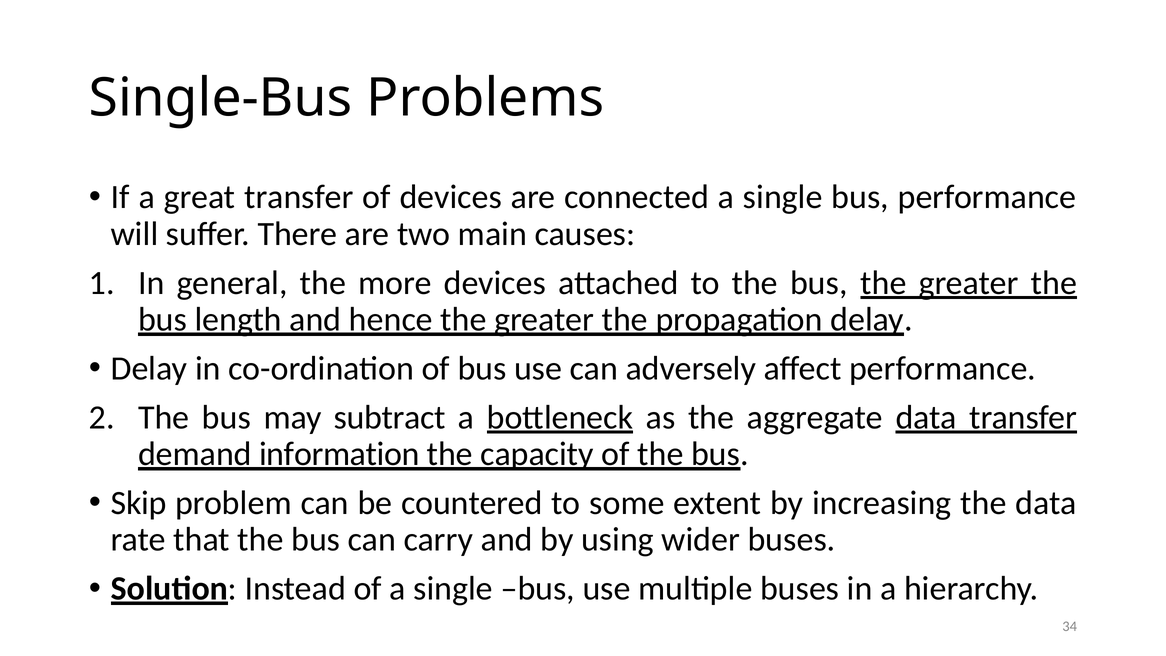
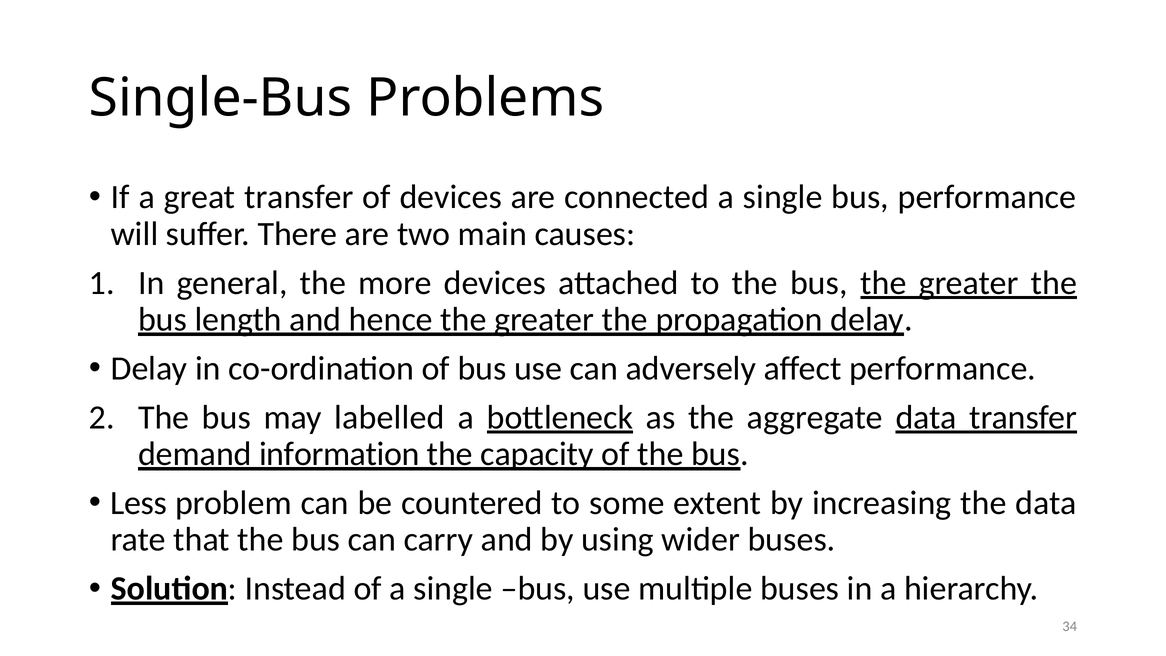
subtract: subtract -> labelled
Skip: Skip -> Less
